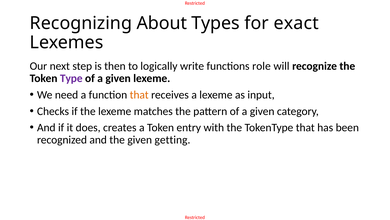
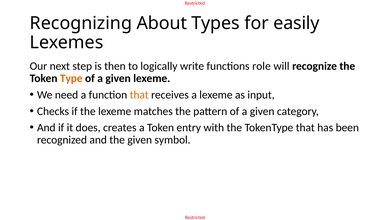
exact: exact -> easily
Type colour: purple -> orange
getting: getting -> symbol
